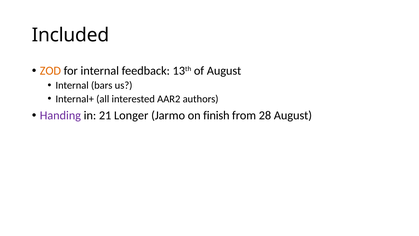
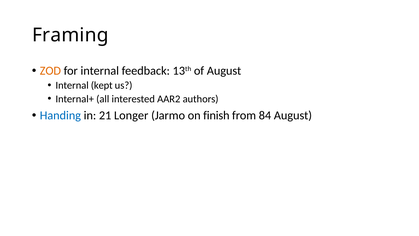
Included: Included -> Framing
bars: bars -> kept
Handing colour: purple -> blue
28: 28 -> 84
